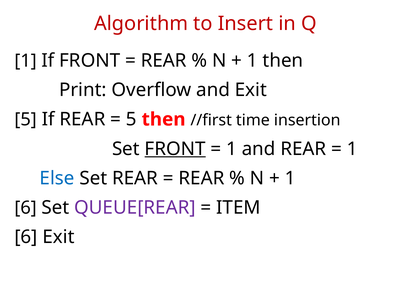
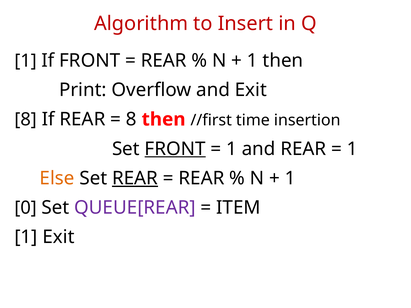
5 at (26, 120): 5 -> 8
5 at (131, 119): 5 -> 8
Else colour: blue -> orange
REAR at (135, 178) underline: none -> present
6 at (26, 208): 6 -> 0
6 at (26, 237): 6 -> 1
